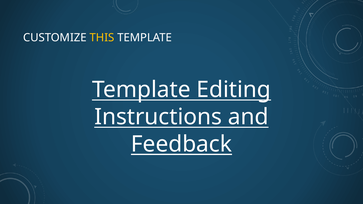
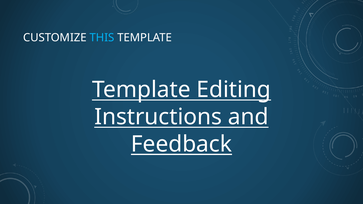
THIS colour: yellow -> light blue
